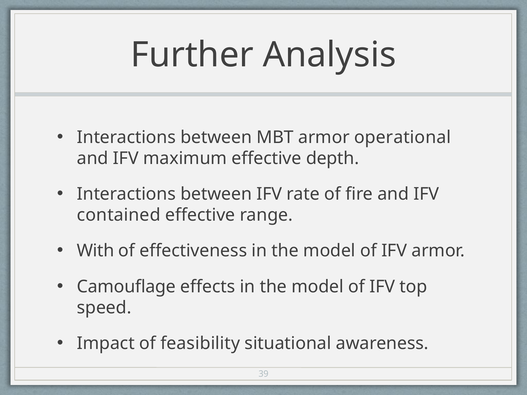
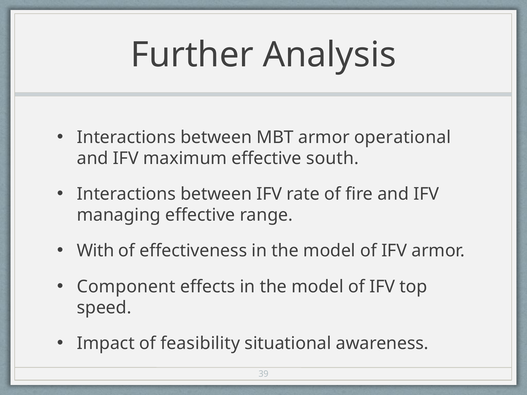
depth: depth -> south
contained: contained -> managing
Camouflage: Camouflage -> Component
